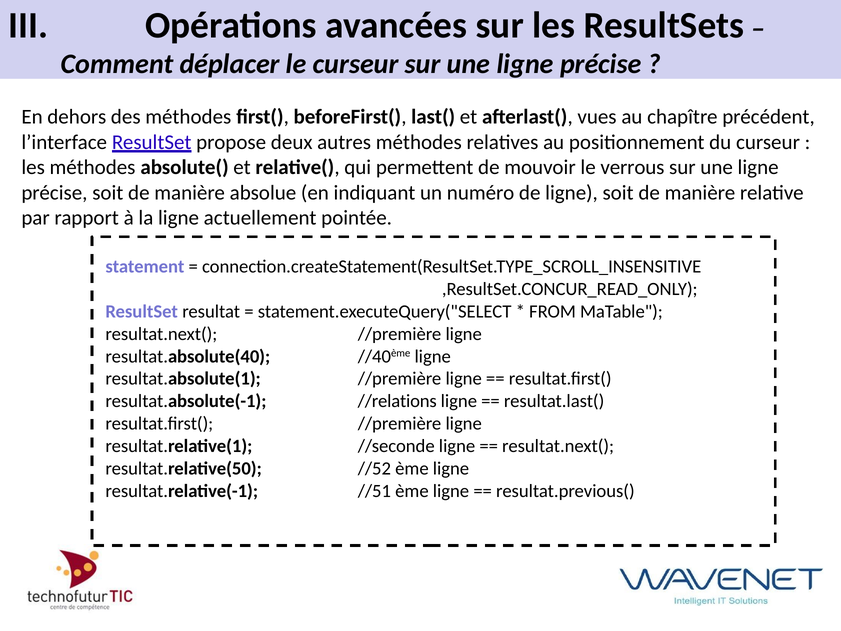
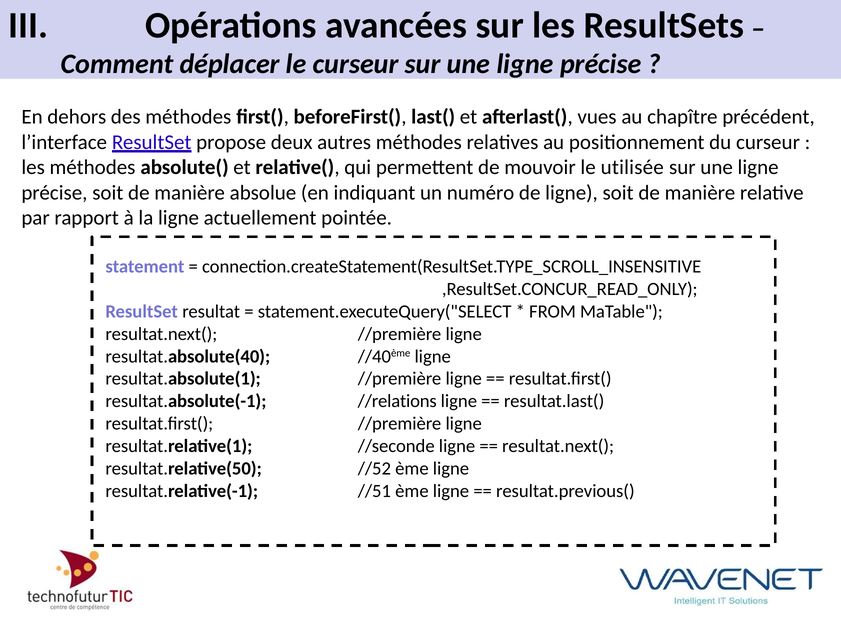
verrous: verrous -> utilisée
